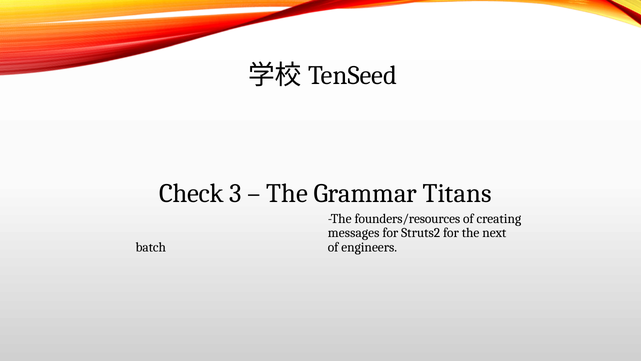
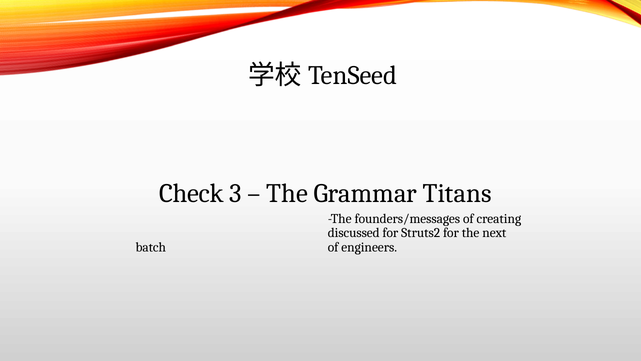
founders/resources: founders/resources -> founders/messages
messages: messages -> discussed
